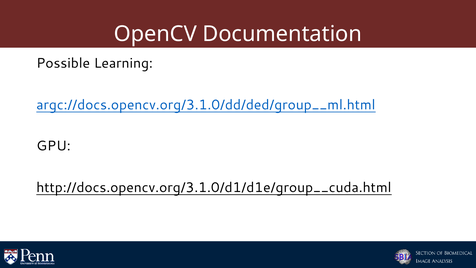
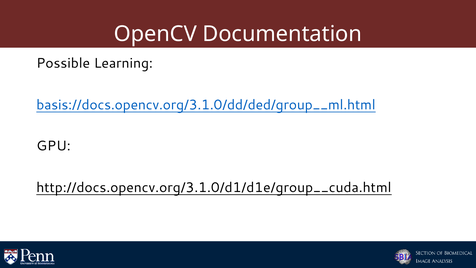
argc://docs.opencv.org/3.1.0/dd/ded/group__ml.html: argc://docs.opencv.org/3.1.0/dd/ded/group__ml.html -> basis://docs.opencv.org/3.1.0/dd/ded/group__ml.html
